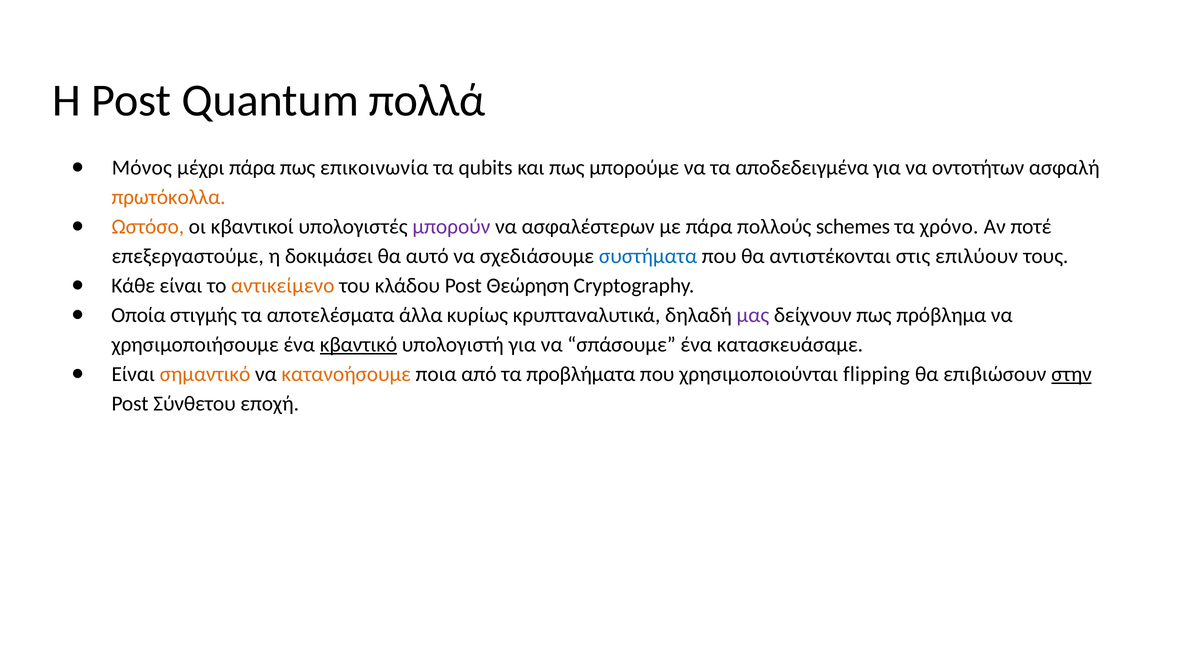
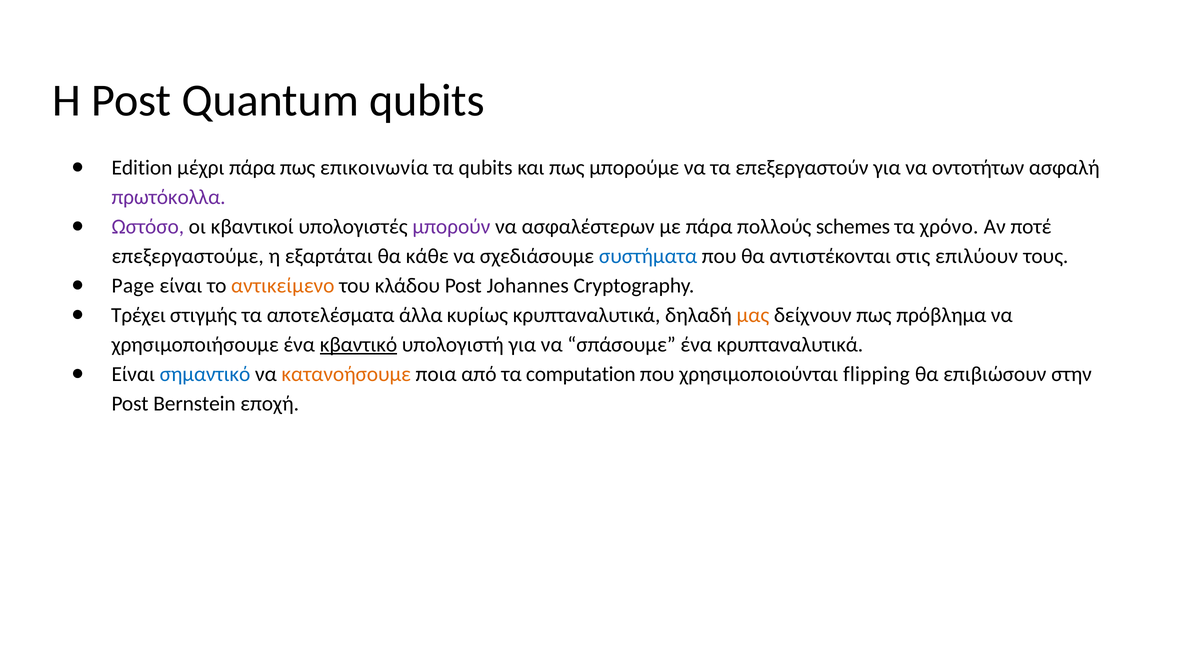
Quantum πολλά: πολλά -> qubits
Μόνος: Μόνος -> Edition
αποδεδειγμένα: αποδεδειγμένα -> επεξεργαστούν
πρωτόκολλα colour: orange -> purple
Ωστόσο colour: orange -> purple
δοκιμάσει: δοκιμάσει -> εξαρτάται
αυτό: αυτό -> κάθε
Κάθε: Κάθε -> Page
Θεώρηση: Θεώρηση -> Johannes
Οποία: Οποία -> Τρέχει
μας colour: purple -> orange
ένα κατασκευάσαμε: κατασκευάσαμε -> κρυπταναλυτικά
σημαντικό colour: orange -> blue
προβλήματα: προβλήματα -> computation
στην underline: present -> none
Σύνθετου: Σύνθετου -> Bernstein
